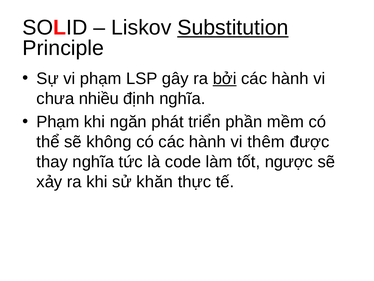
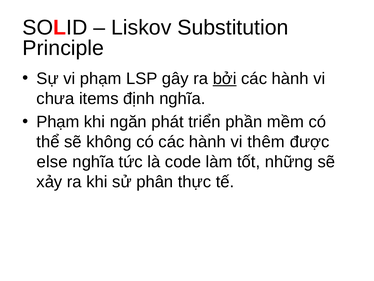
Substitution underline: present -> none
nhiều: nhiều -> items
thay: thay -> else
ngược: ngược -> những
khăn: khăn -> phân
